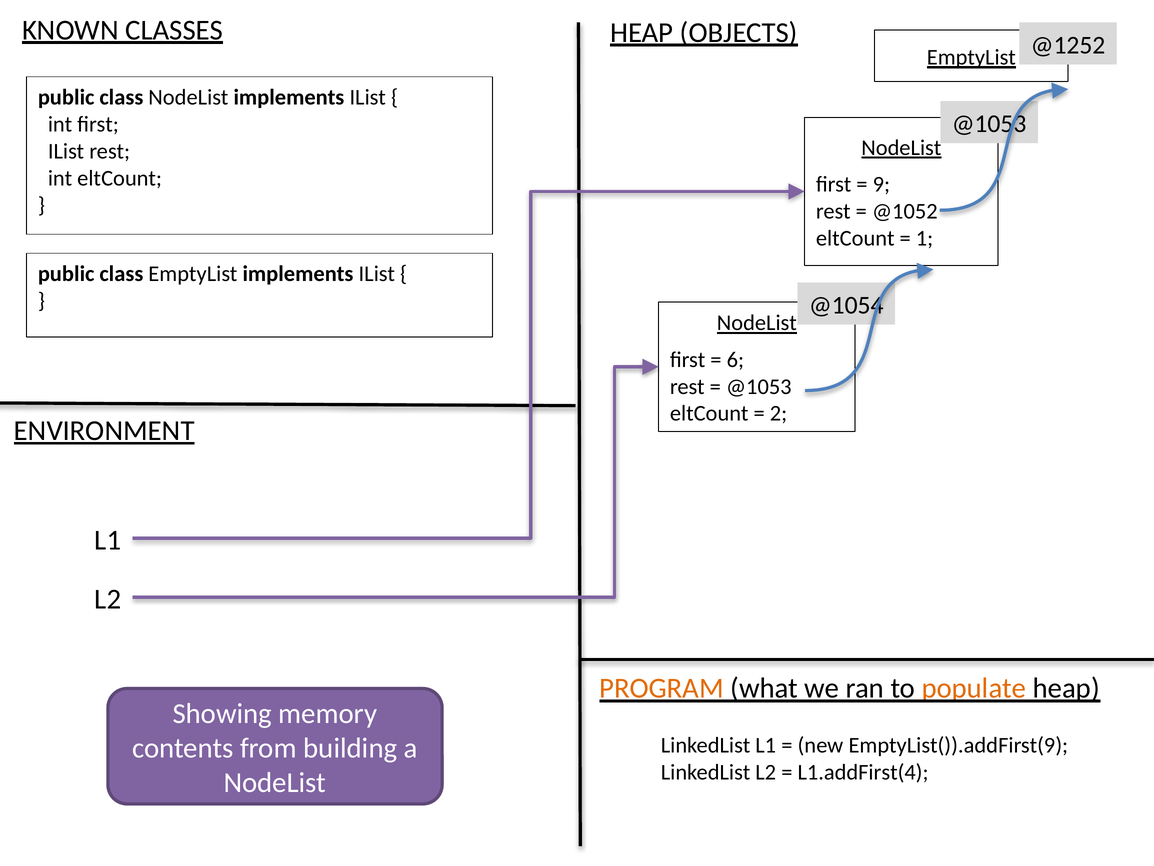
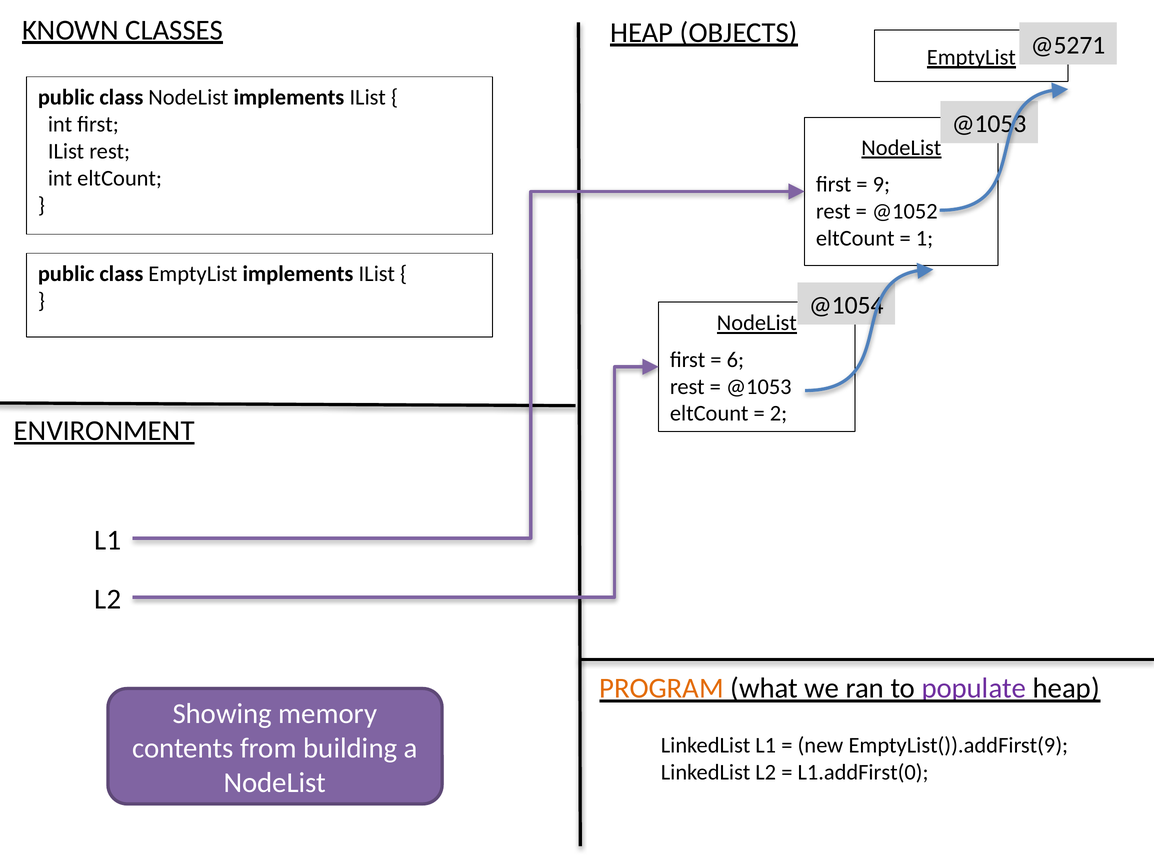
@1252: @1252 -> @5271
populate colour: orange -> purple
L1.addFirst(4: L1.addFirst(4 -> L1.addFirst(0
